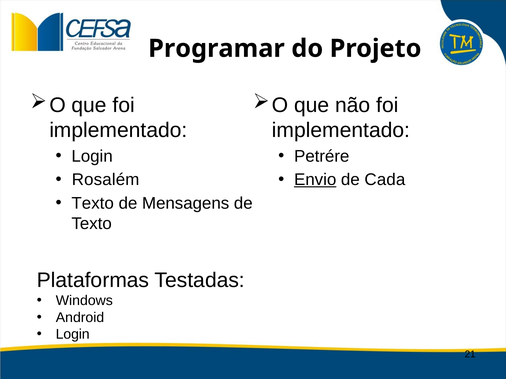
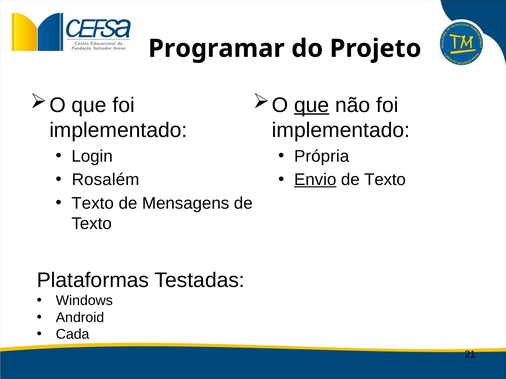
que at (312, 105) underline: none -> present
Petrére: Petrére -> Própria
Cada at (385, 180): Cada -> Texto
Login at (73, 335): Login -> Cada
